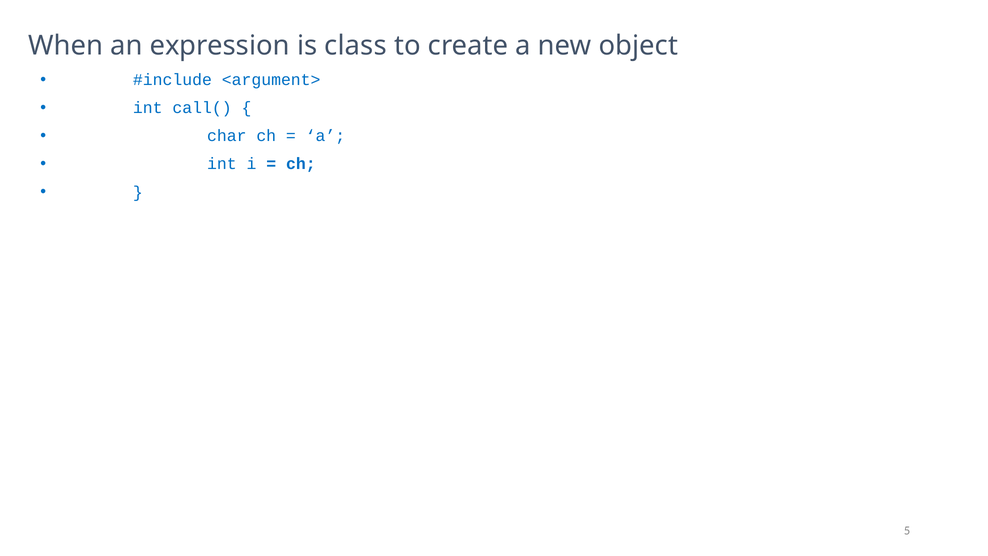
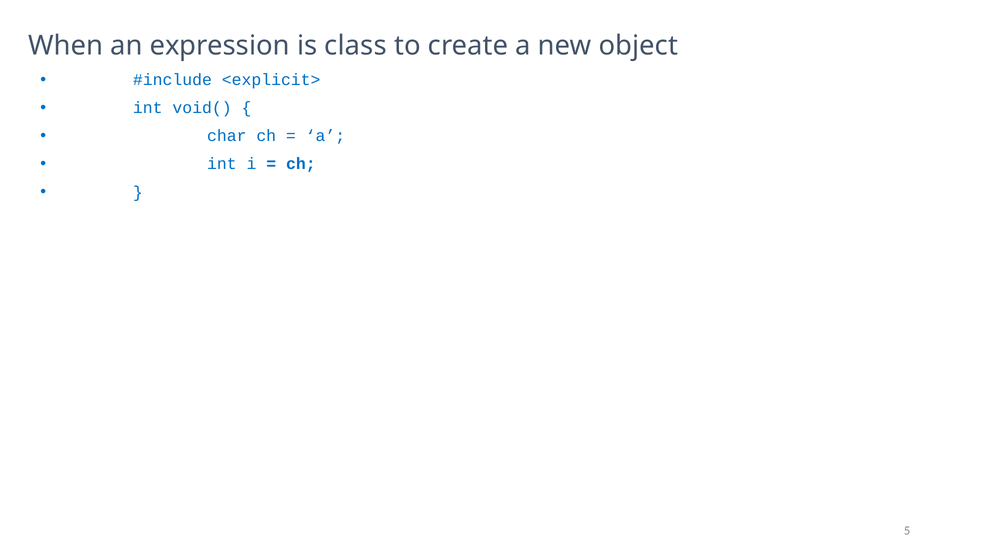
<argument>: <argument> -> <explicit>
call(: call( -> void(
